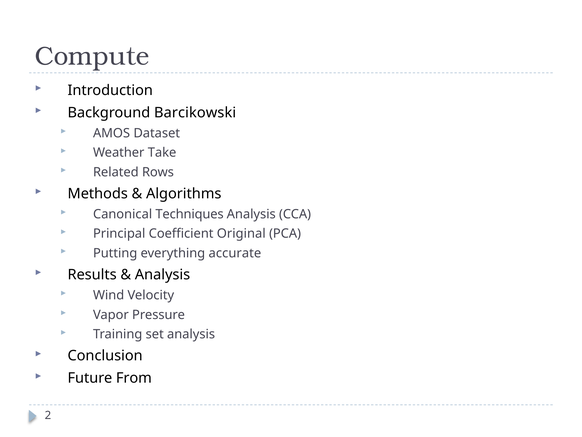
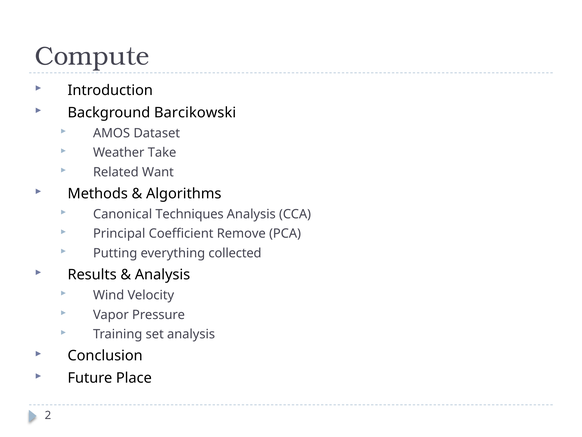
Rows: Rows -> Want
Original: Original -> Remove
accurate: accurate -> collected
From: From -> Place
